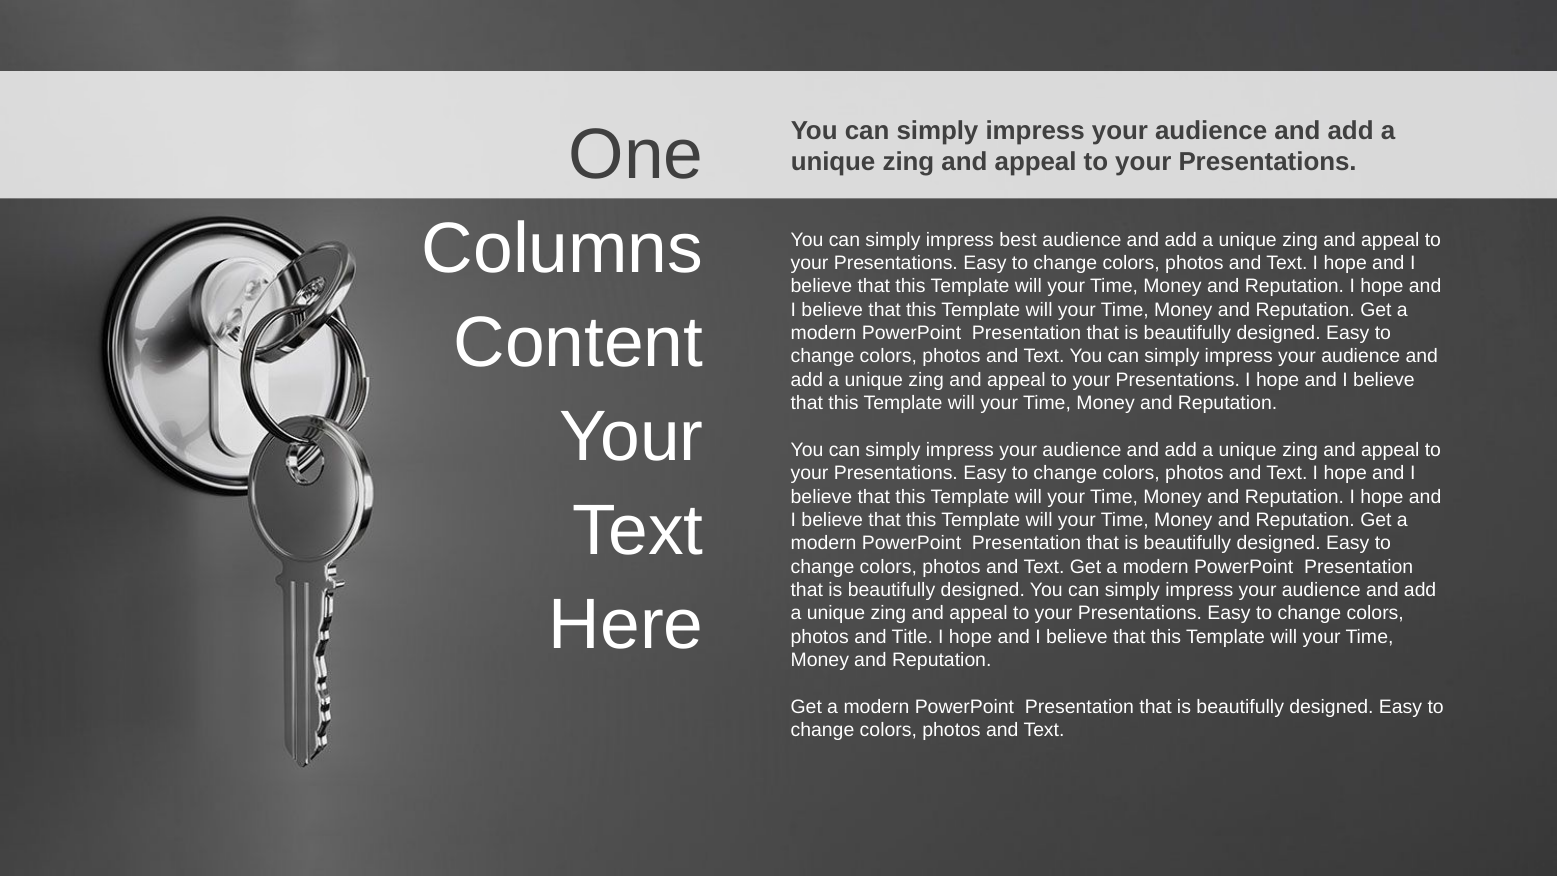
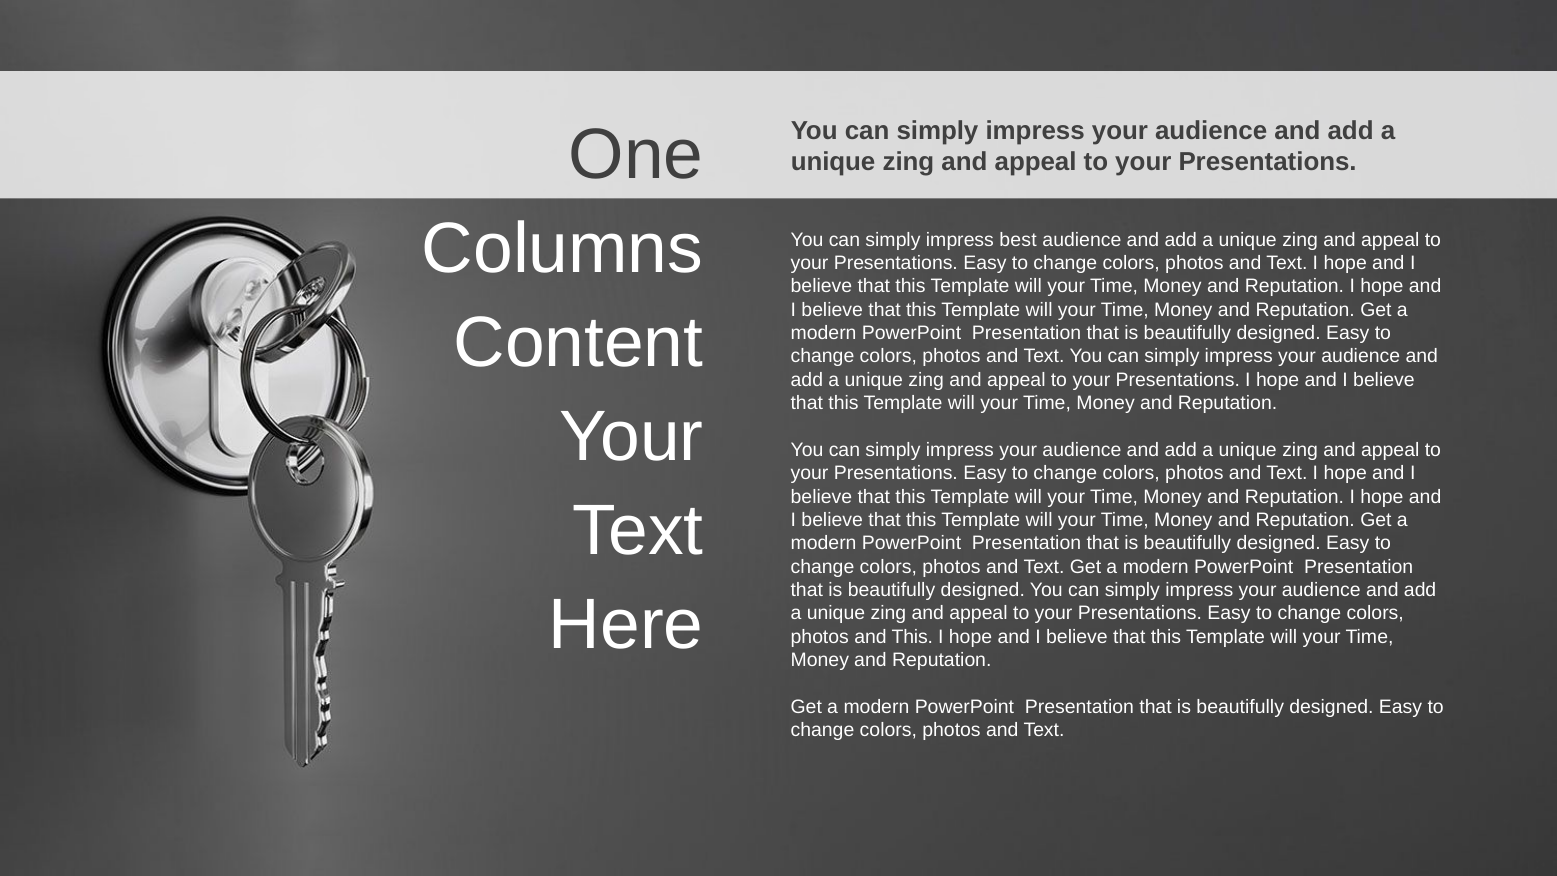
and Title: Title -> This
